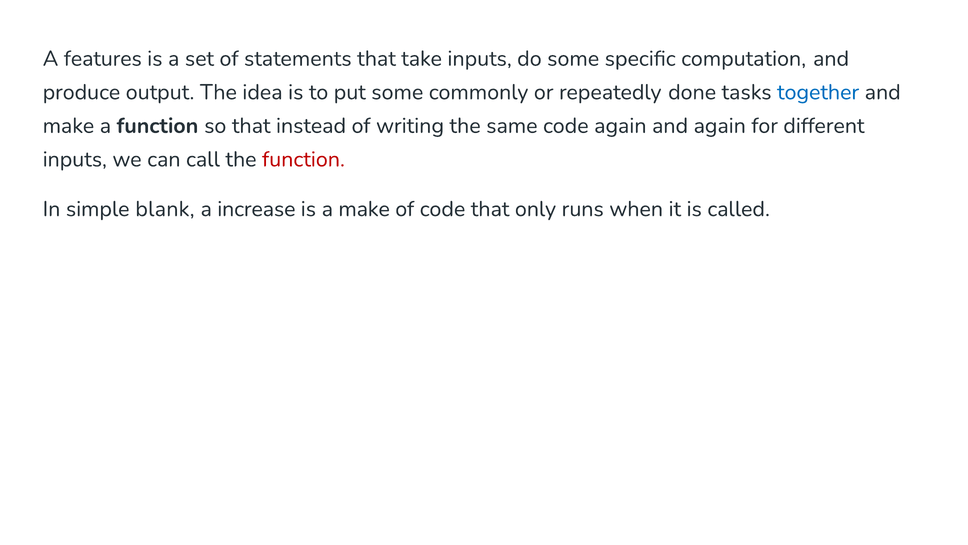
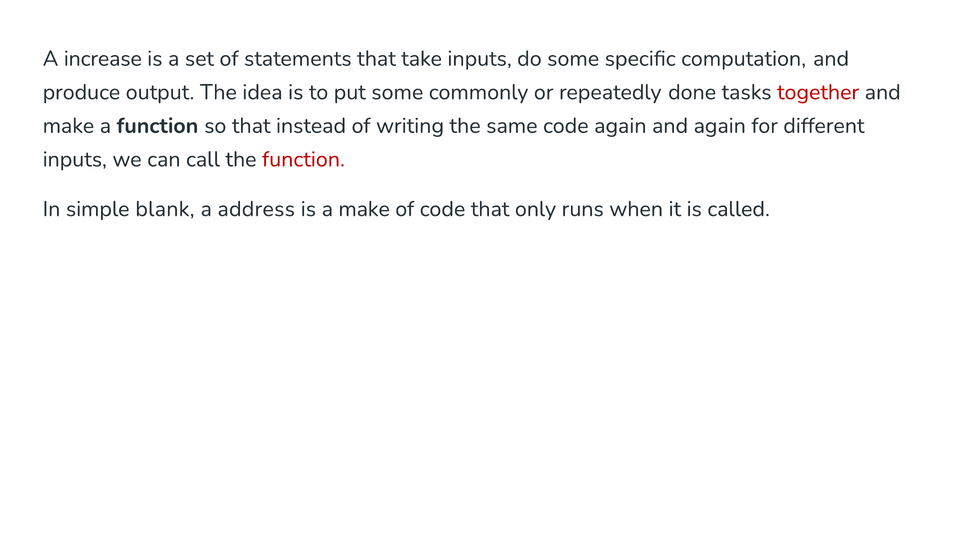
features: features -> increase
together colour: blue -> red
increase: increase -> address
